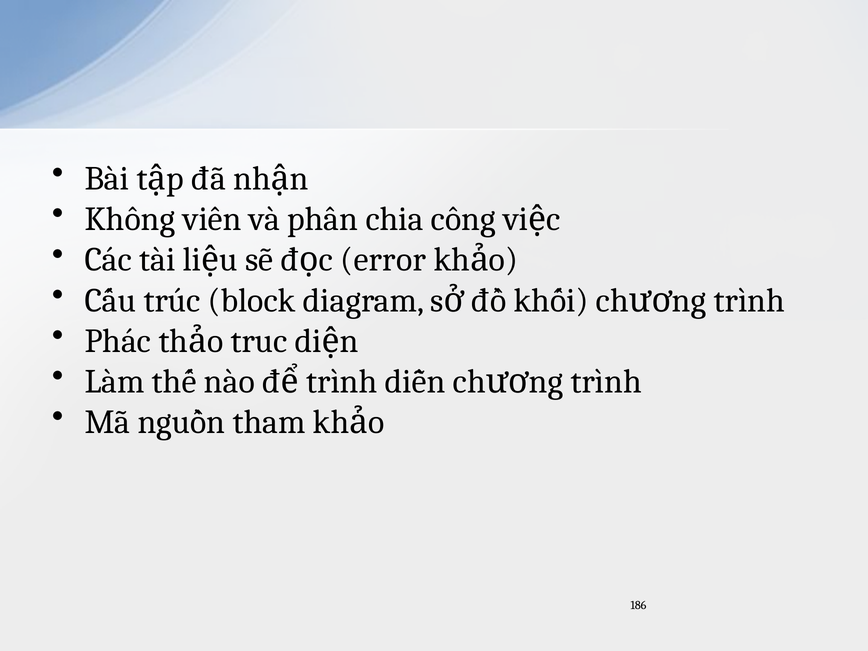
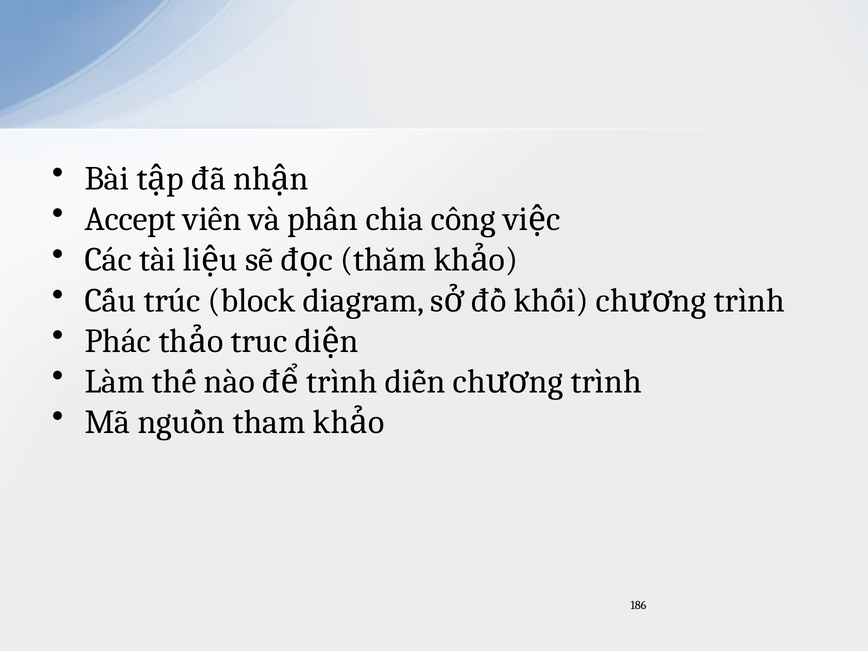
Không: Không -> Accept
error: error -> thăm
